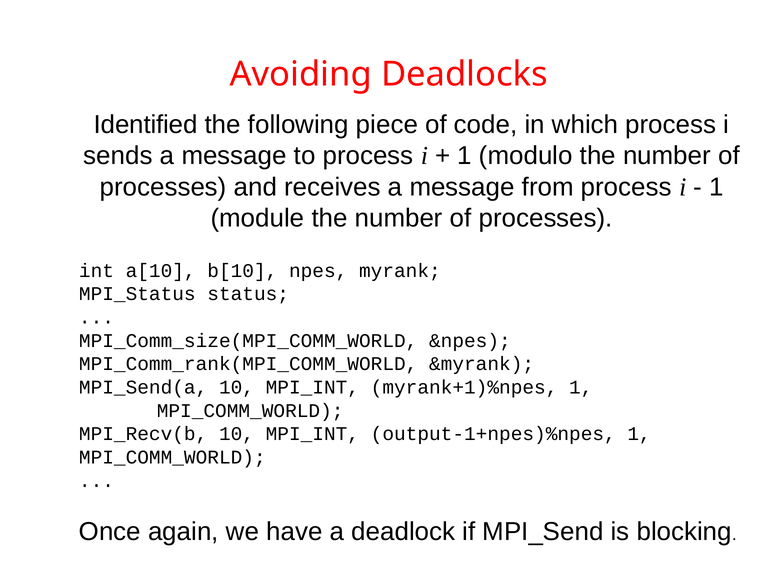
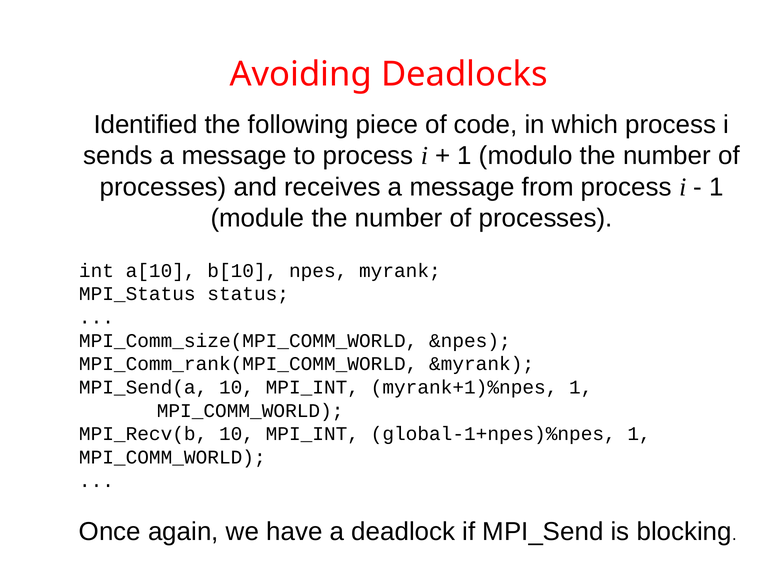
output-1+npes)%npes: output-1+npes)%npes -> global-1+npes)%npes
